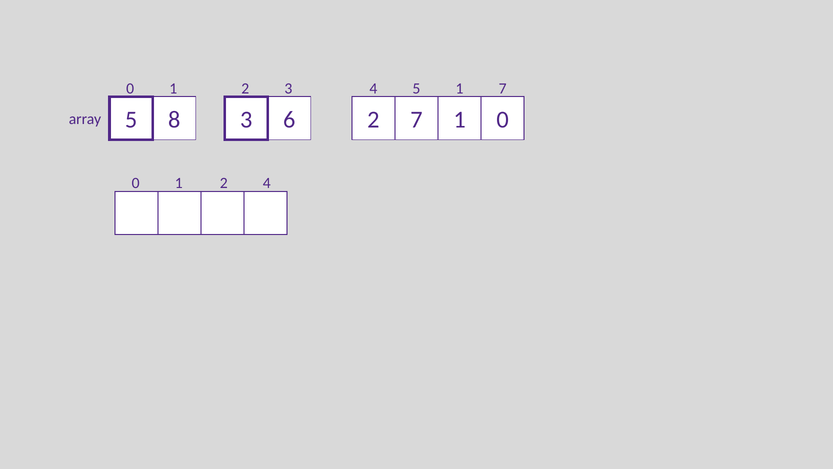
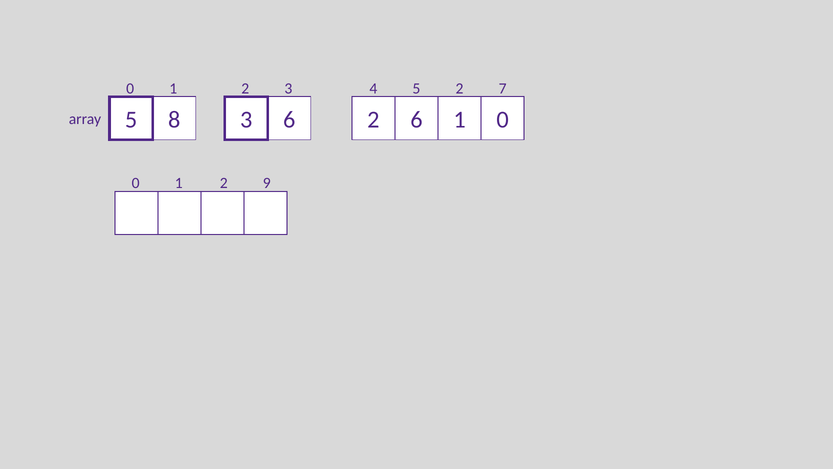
5 1: 1 -> 2
2 7: 7 -> 6
2 4: 4 -> 9
